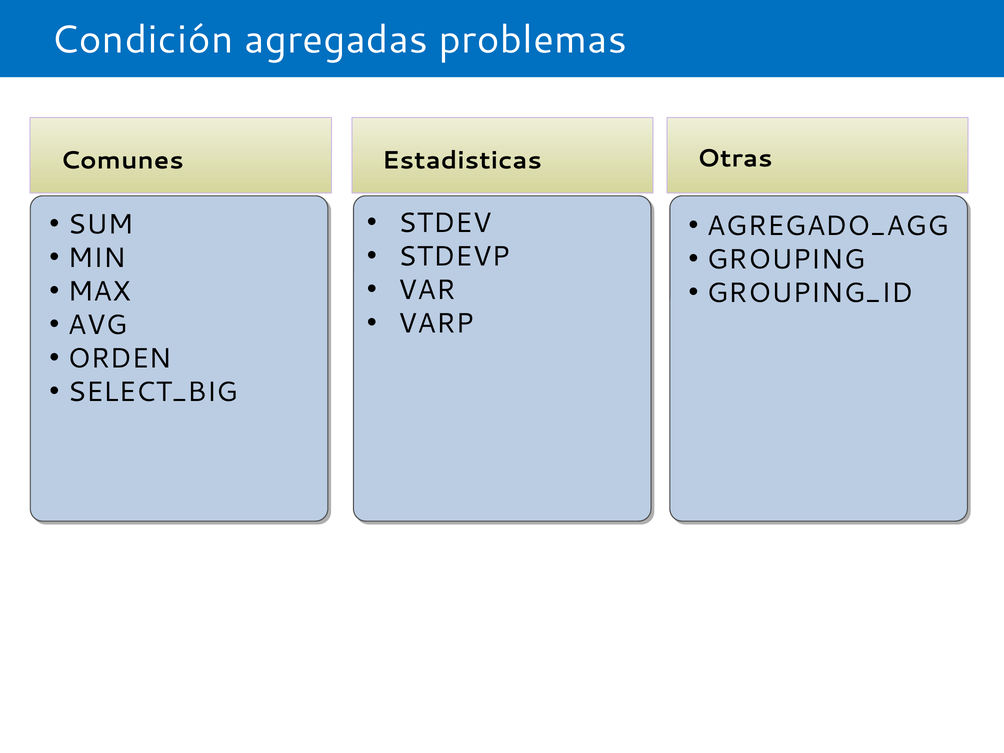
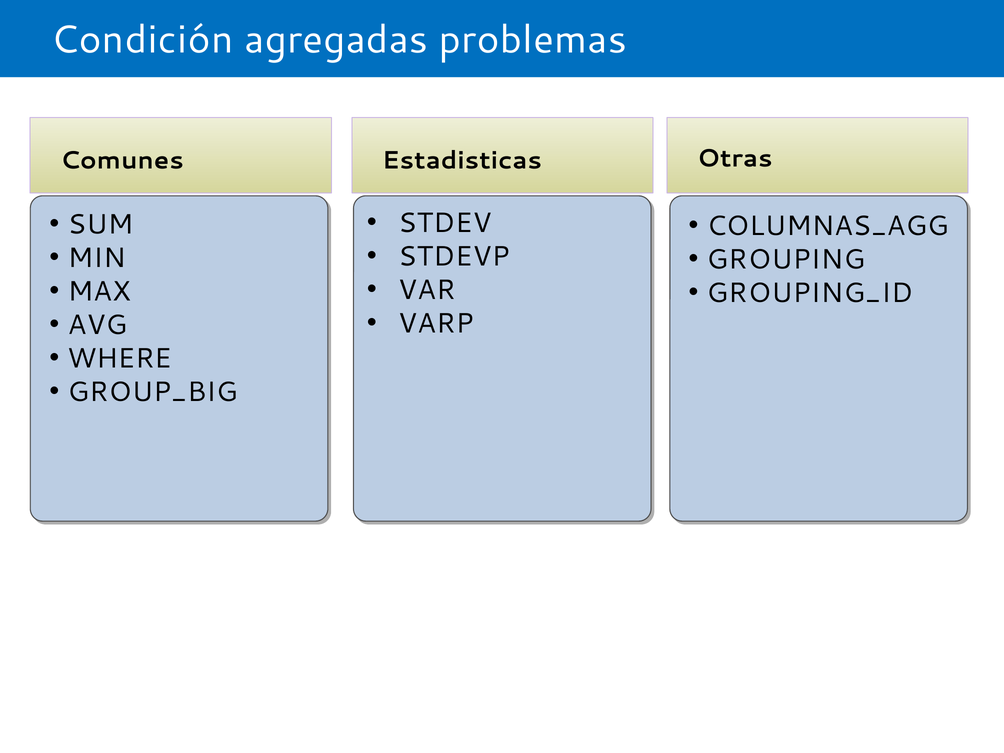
AGREGADO_AGG: AGREGADO_AGG -> COLUMNAS_AGG
ORDEN: ORDEN -> WHERE
SELECT_BIG: SELECT_BIG -> GROUP_BIG
